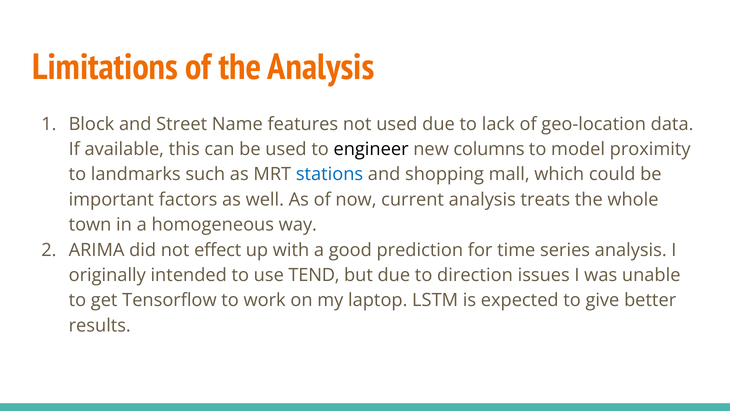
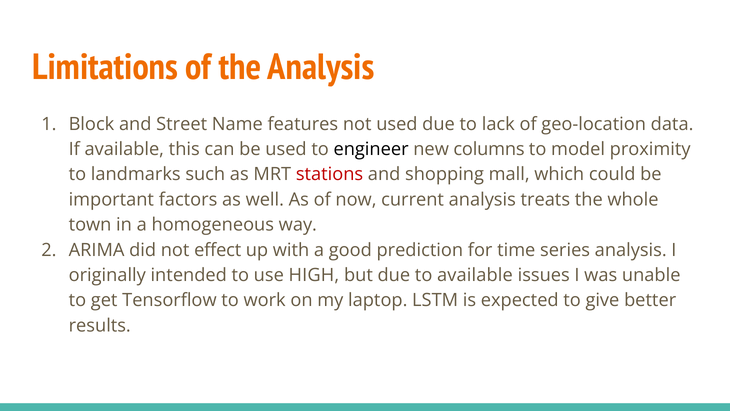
stations colour: blue -> red
TEND: TEND -> HIGH
to direction: direction -> available
